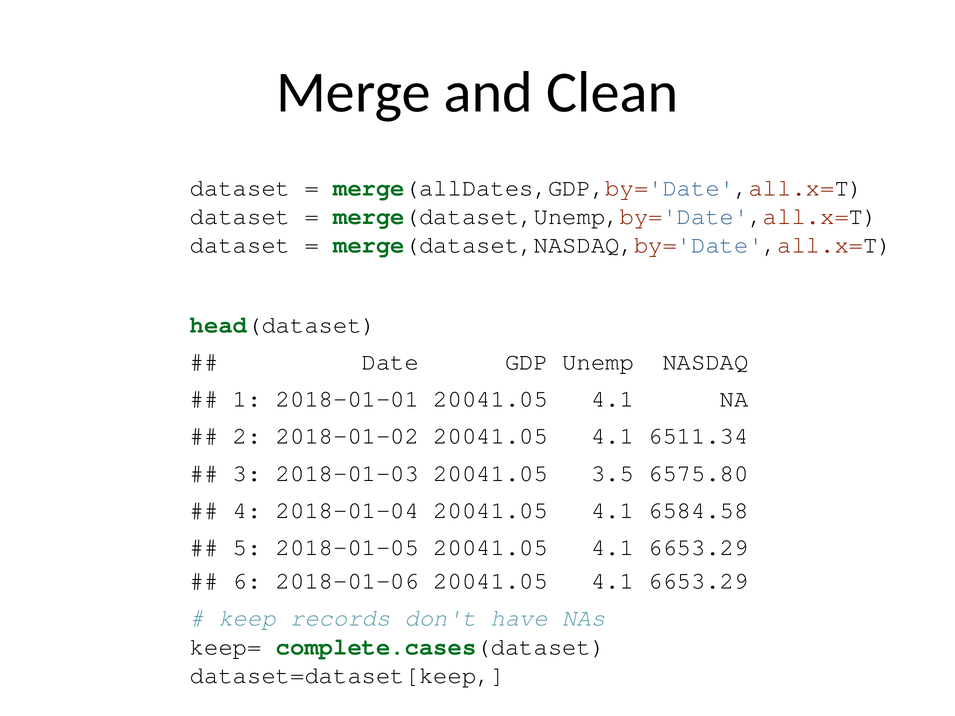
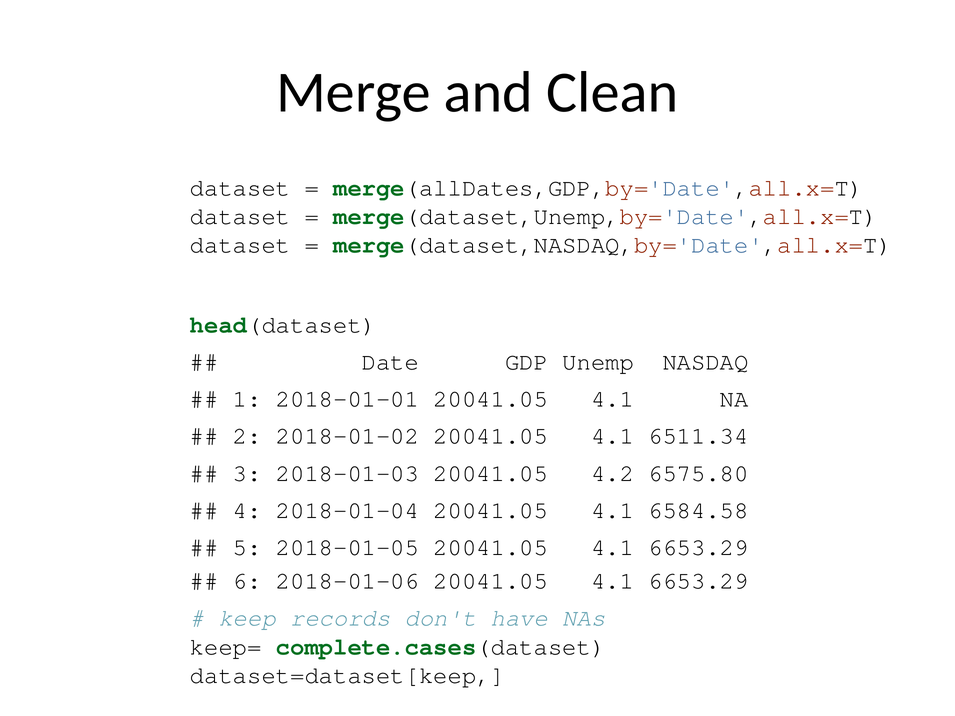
3.5: 3.5 -> 4.2
